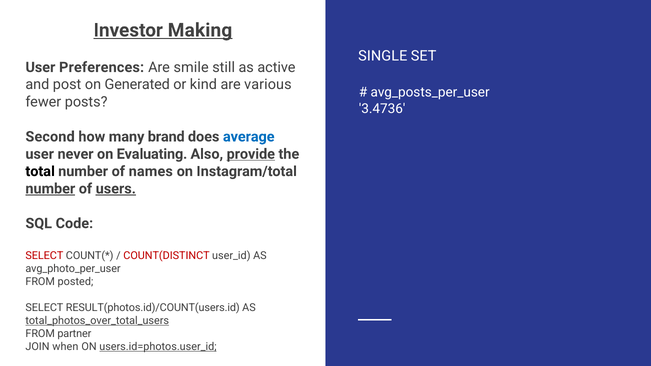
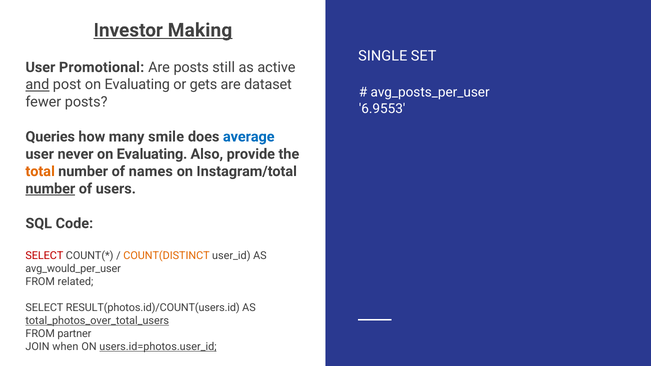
Preferences: Preferences -> Promotional
Are smile: smile -> posts
and underline: none -> present
post on Generated: Generated -> Evaluating
kind: kind -> gets
various: various -> dataset
3.4736: 3.4736 -> 6.9553
Second: Second -> Queries
brand: brand -> smile
provide underline: present -> none
total colour: black -> orange
users underline: present -> none
COUNT(DISTINCT colour: red -> orange
avg_photo_per_user: avg_photo_per_user -> avg_would_per_user
posted: posted -> related
